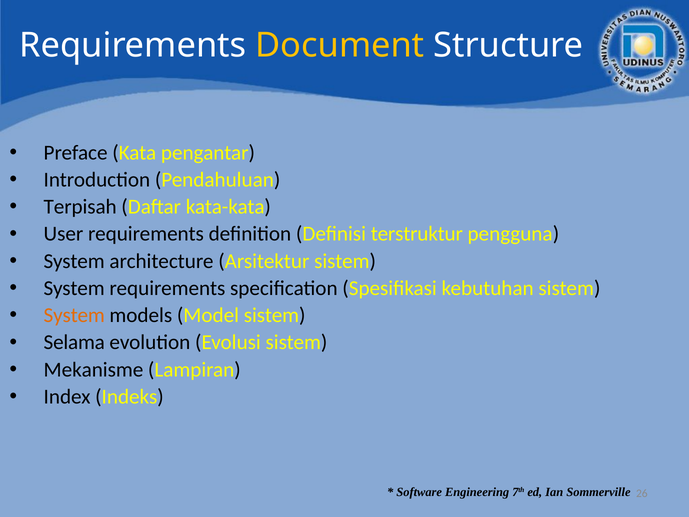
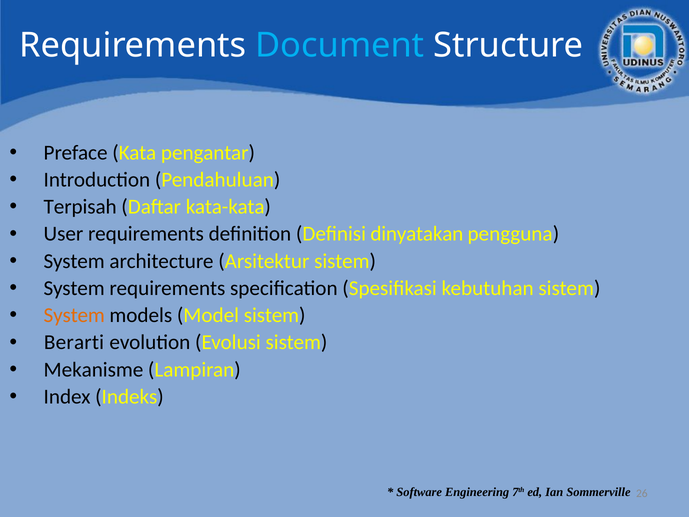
Document colour: yellow -> light blue
terstruktur: terstruktur -> dinyatakan
Selama: Selama -> Berarti
